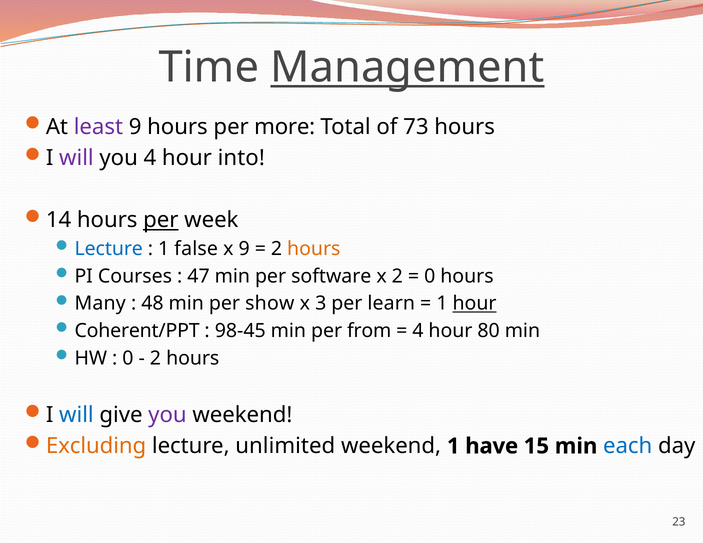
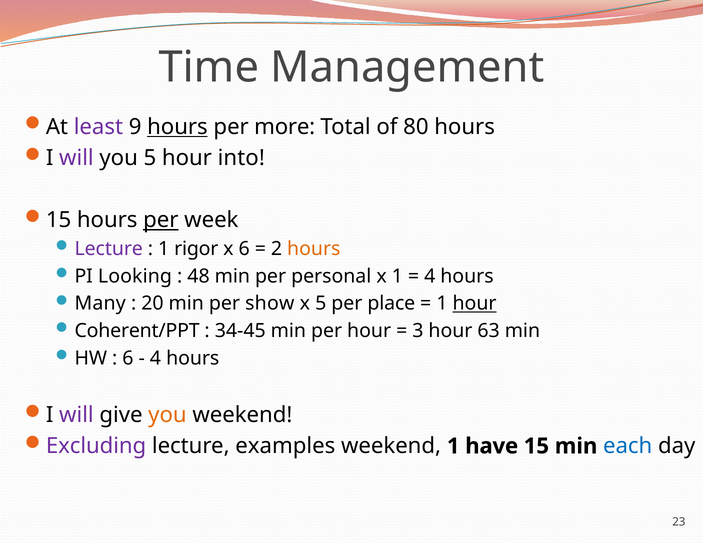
Management underline: present -> none
hours at (177, 127) underline: none -> present
73: 73 -> 80
you 4: 4 -> 5
14 at (59, 220): 14 -> 15
Lecture at (109, 249) colour: blue -> purple
false: false -> rigor
x 9: 9 -> 6
Courses: Courses -> Looking
47: 47 -> 48
software: software -> personal
x 2: 2 -> 1
0 at (430, 276): 0 -> 4
48: 48 -> 20
x 3: 3 -> 5
learn: learn -> place
98-45: 98-45 -> 34-45
per from: from -> hour
4 at (418, 331): 4 -> 3
80: 80 -> 63
0 at (128, 358): 0 -> 6
2 at (155, 358): 2 -> 4
will at (76, 415) colour: blue -> purple
you at (167, 415) colour: purple -> orange
Excluding colour: orange -> purple
unlimited: unlimited -> examples
